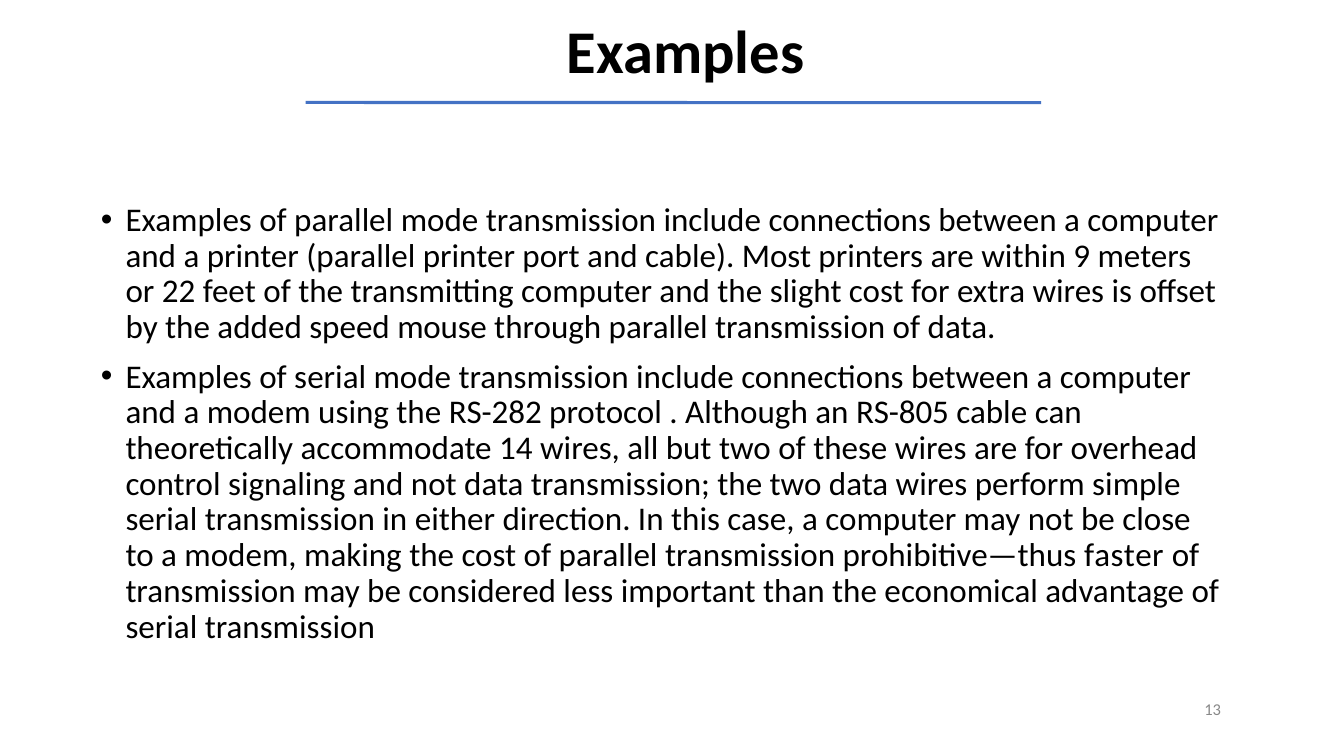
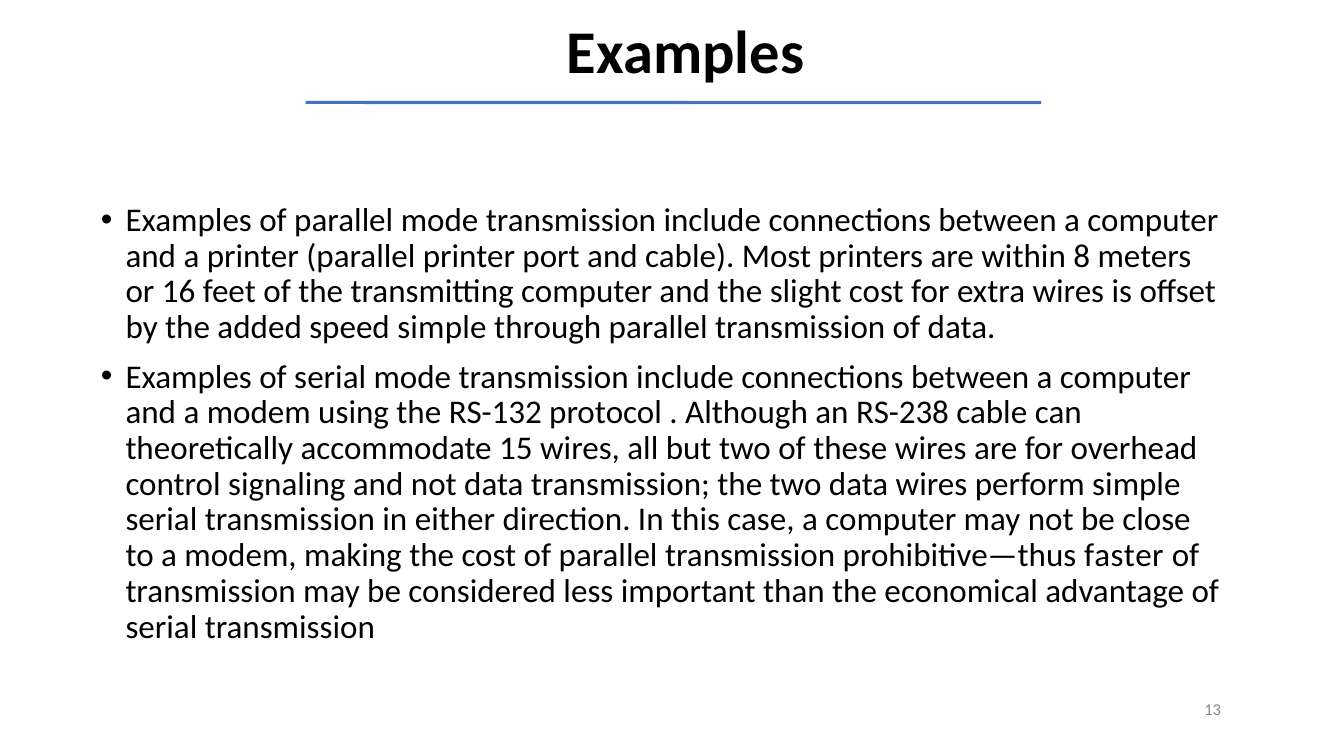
9: 9 -> 8
22: 22 -> 16
speed mouse: mouse -> simple
RS-282: RS-282 -> RS-132
RS-805: RS-805 -> RS-238
14: 14 -> 15
